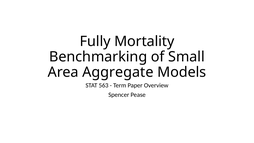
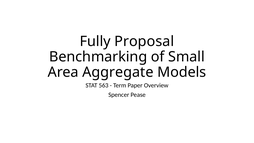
Mortality: Mortality -> Proposal
